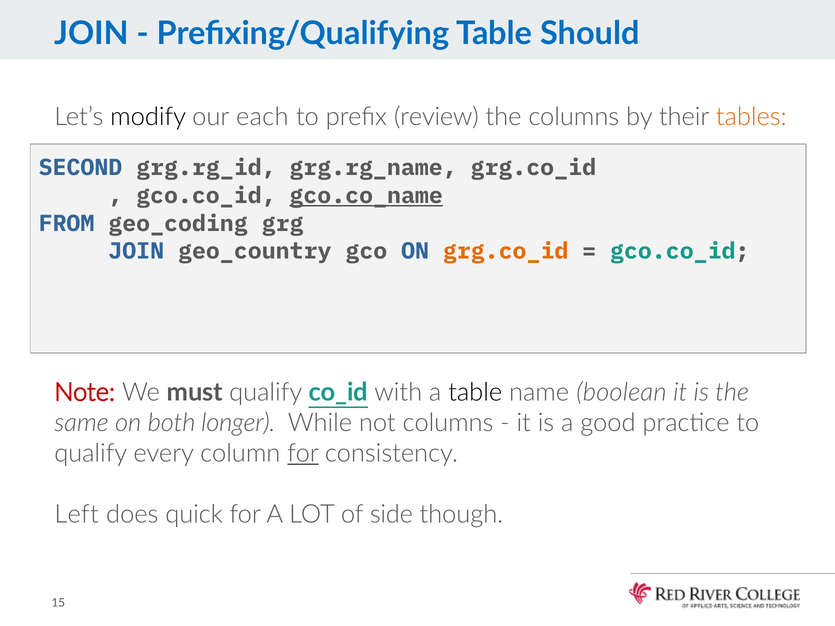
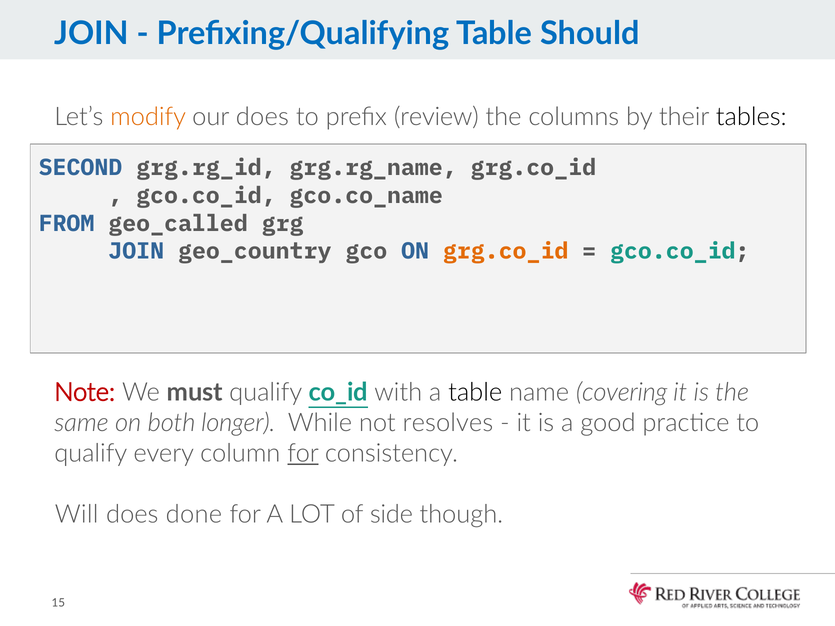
modify colour: black -> orange
our each: each -> does
tables colour: orange -> black
gco.co_name underline: present -> none
geo_coding: geo_coding -> geo_called
boolean: boolean -> covering
not columns: columns -> resolves
Left: Left -> Will
quick: quick -> done
